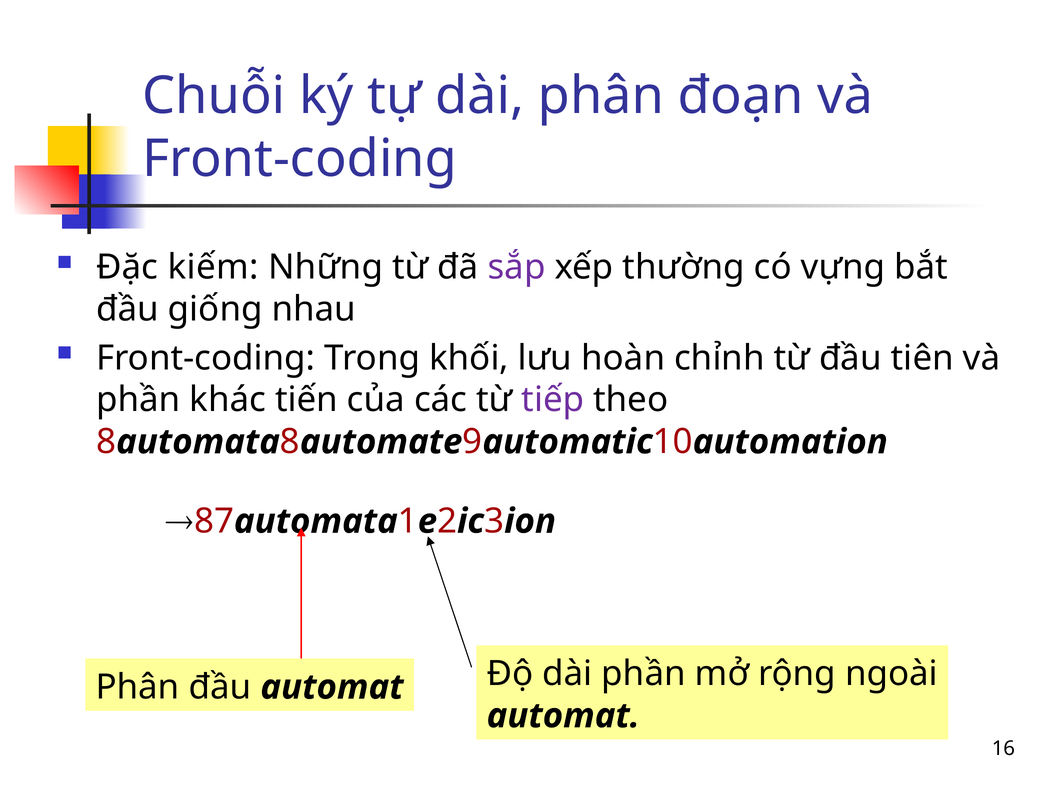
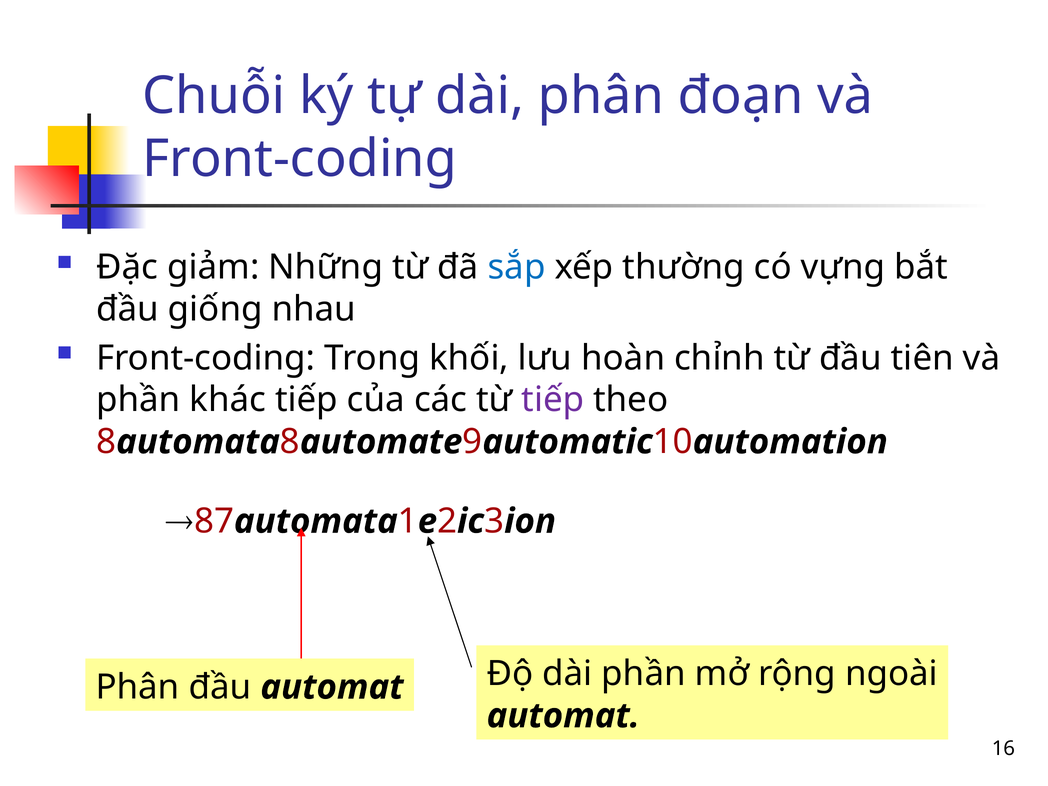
kiếm: kiếm -> giảm
sắp colour: purple -> blue
khác tiến: tiến -> tiếp
